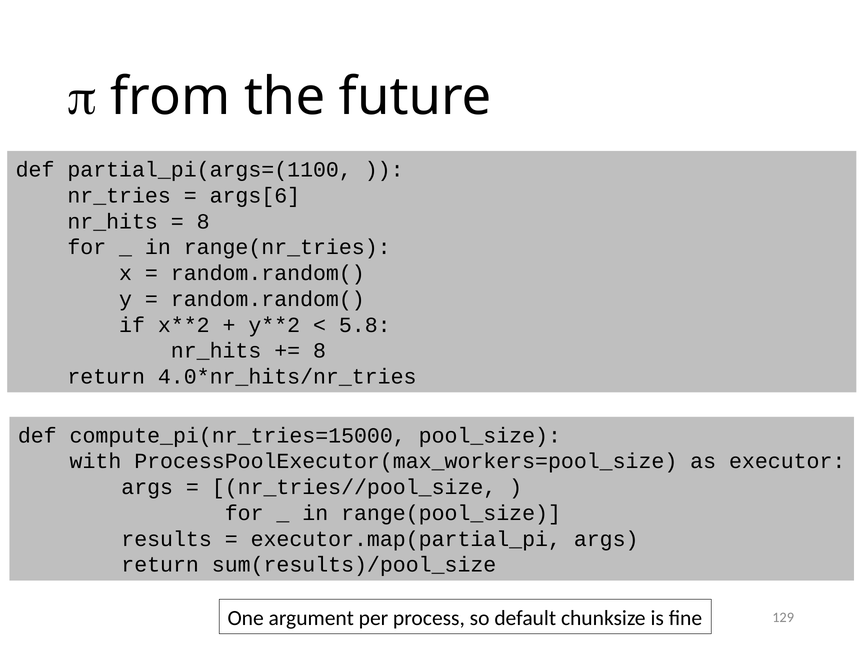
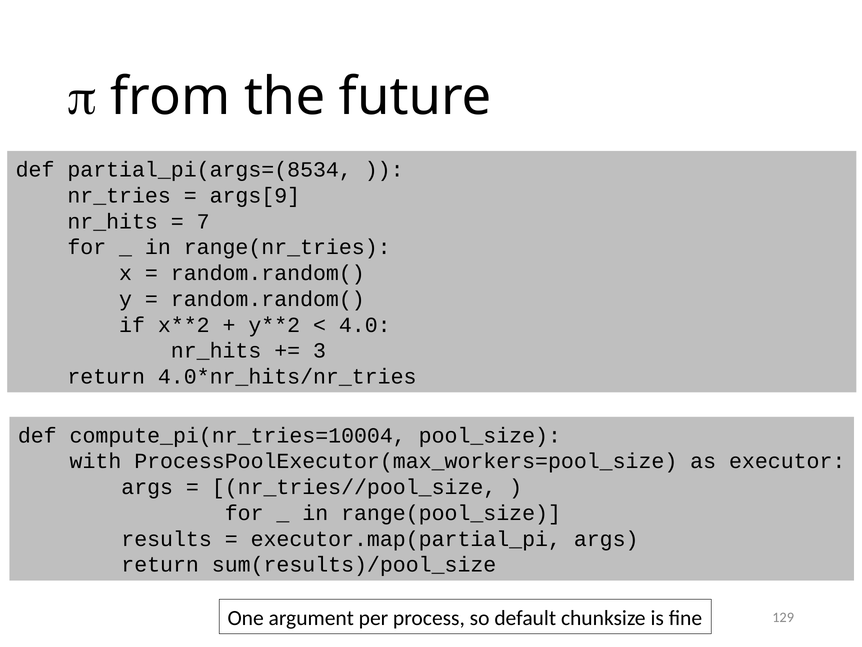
partial_pi(args=(1100: partial_pi(args=(1100 -> partial_pi(args=(8534
args[6: args[6 -> args[9
8 at (203, 221): 8 -> 7
5.8: 5.8 -> 4.0
8 at (320, 351): 8 -> 3
compute_pi(nr_tries=15000: compute_pi(nr_tries=15000 -> compute_pi(nr_tries=10004
